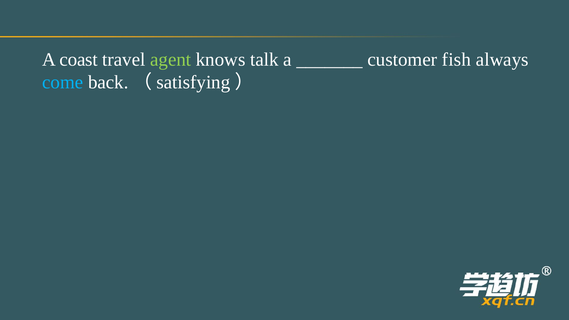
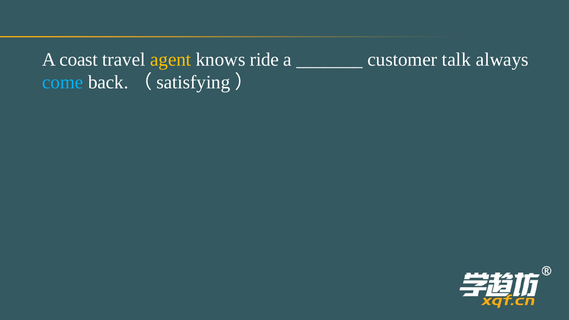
agent colour: light green -> yellow
talk: talk -> ride
fish: fish -> talk
